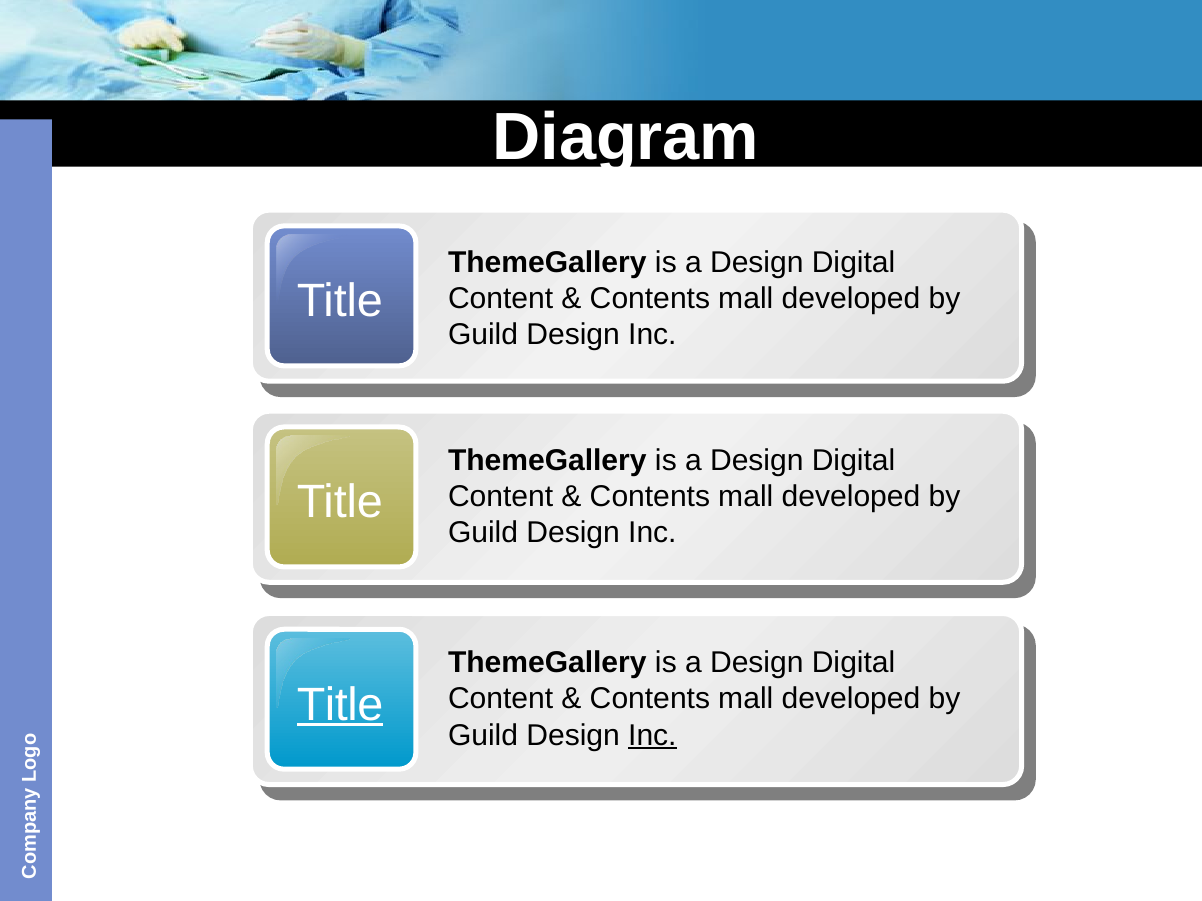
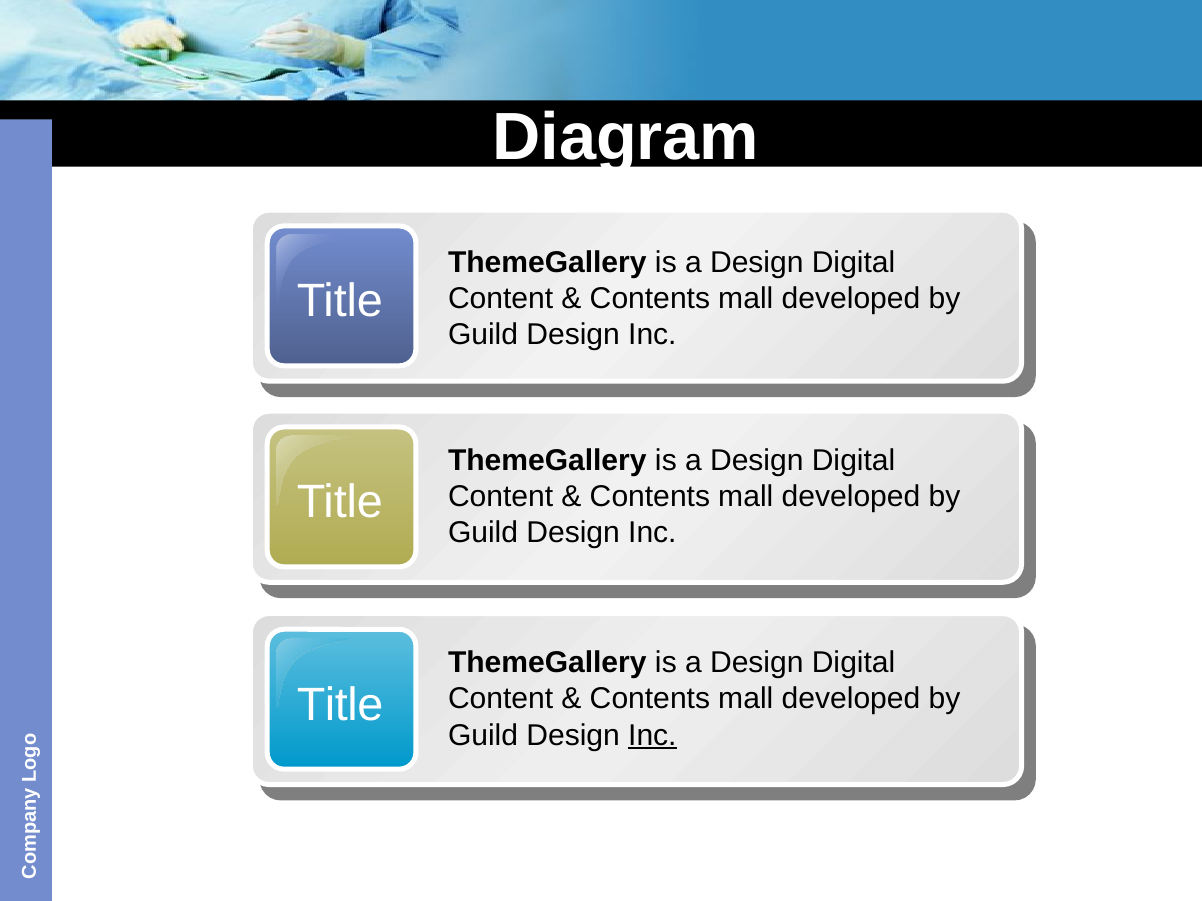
Title at (340, 705) underline: present -> none
